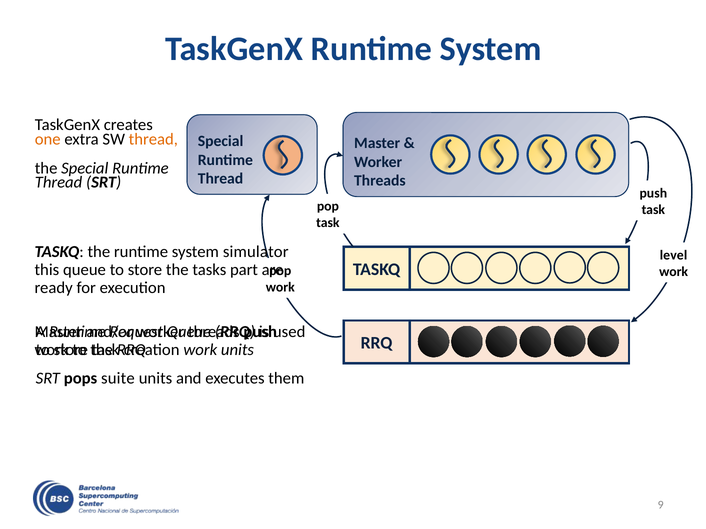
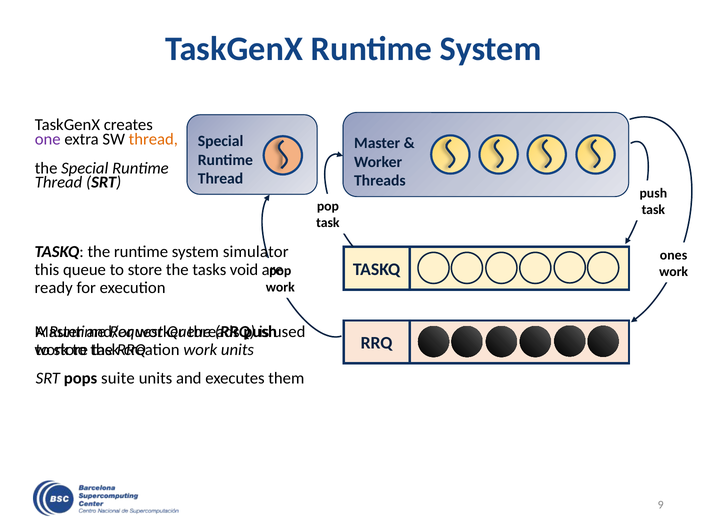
one colour: orange -> purple
level: level -> ones
part: part -> void
